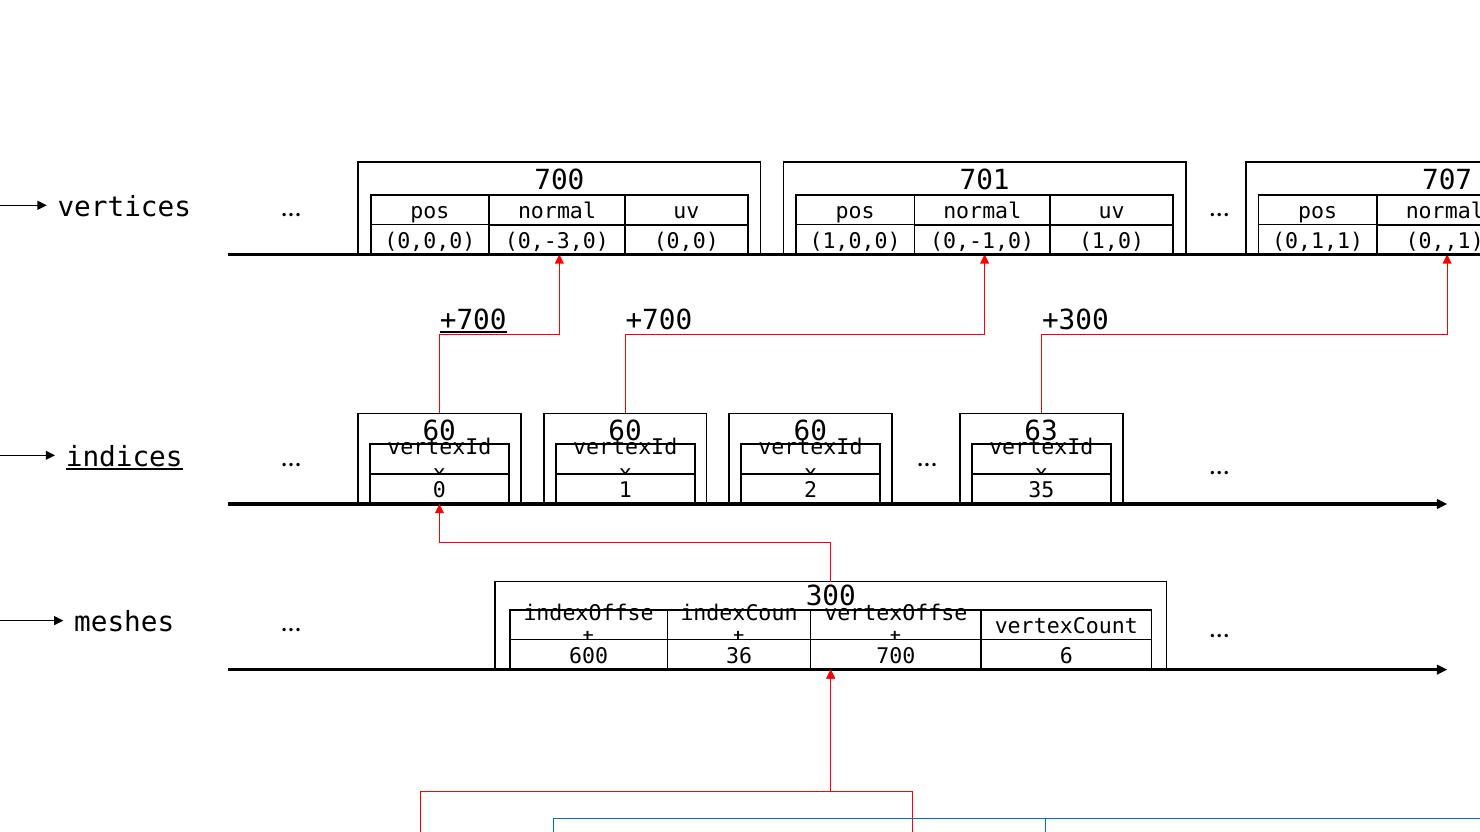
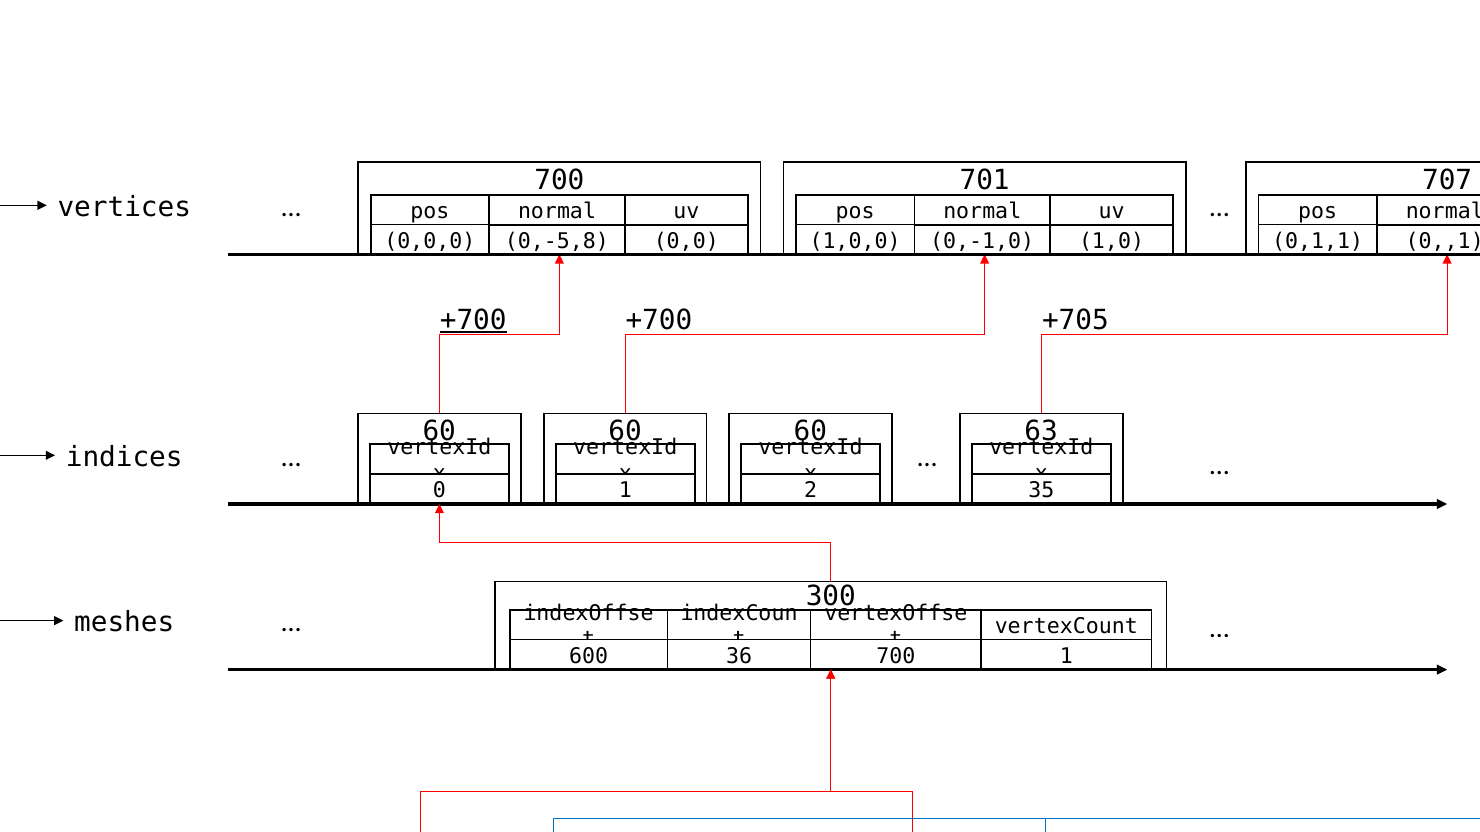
0,-3,0: 0,-3,0 -> 0,-5,8
+300: +300 -> +705
indices underline: present -> none
700 6: 6 -> 1
